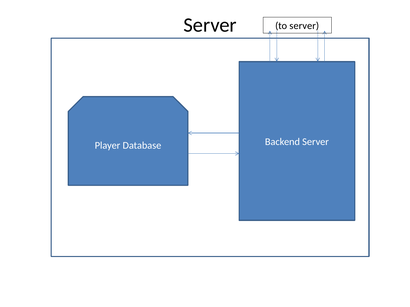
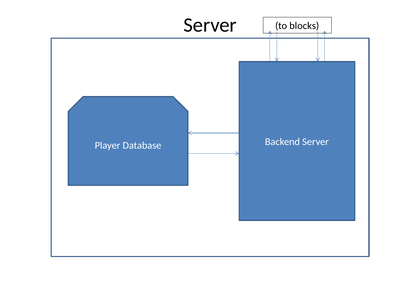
to server: server -> blocks
